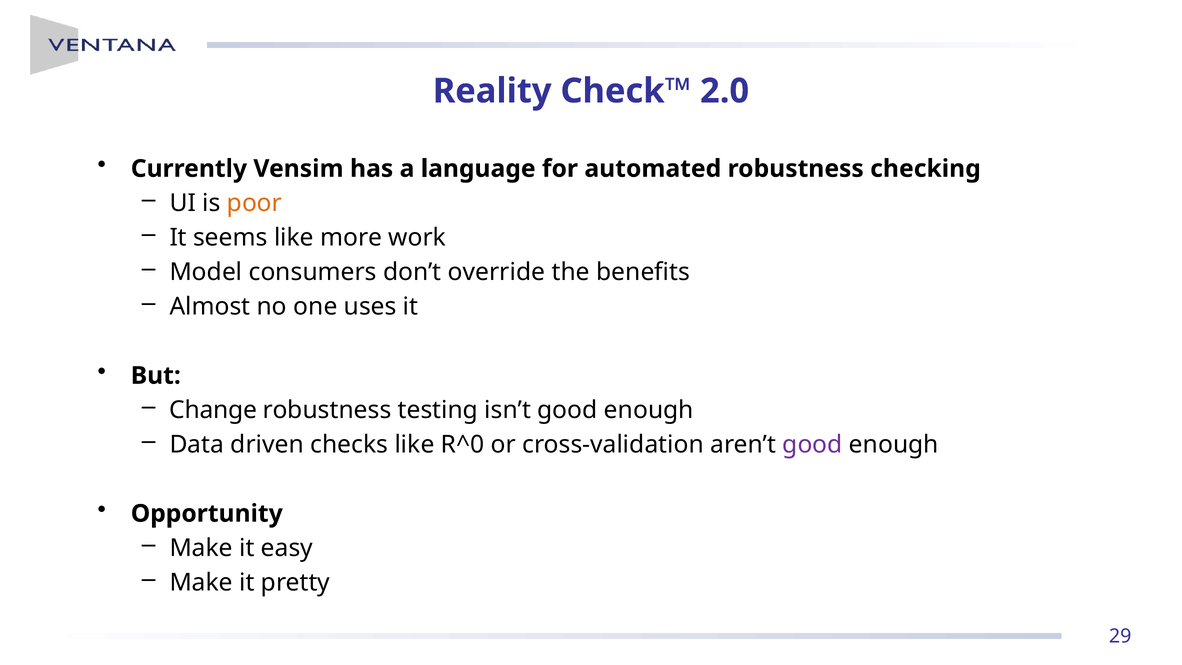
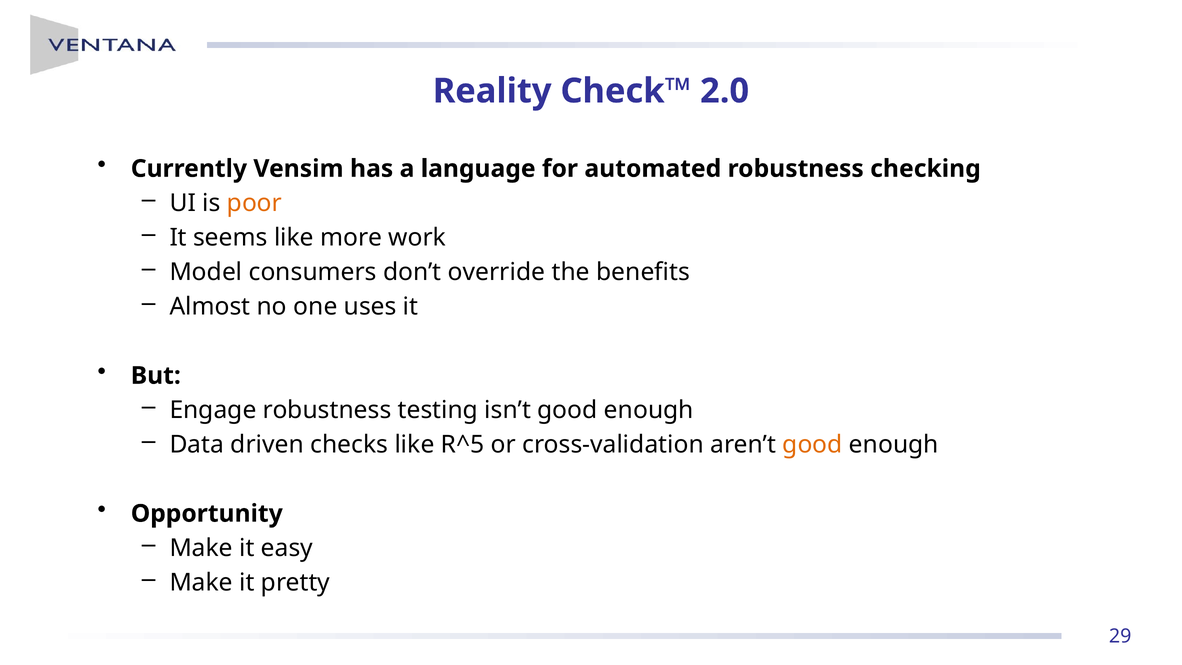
Change: Change -> Engage
R^0: R^0 -> R^5
good at (812, 445) colour: purple -> orange
